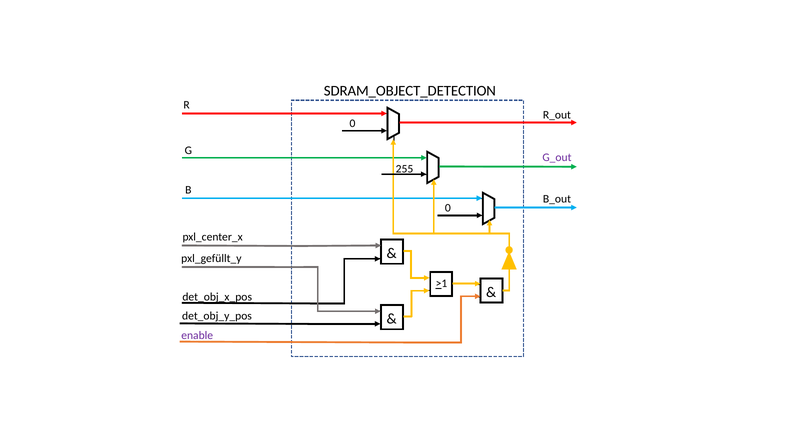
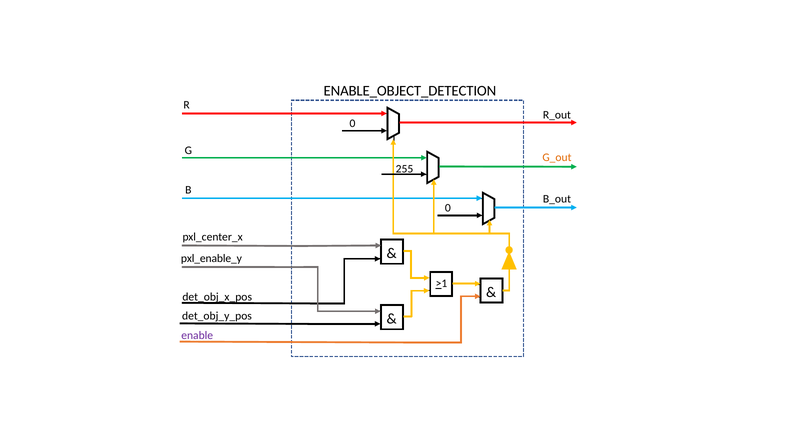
SDRAM_OBJECT_DETECTION: SDRAM_OBJECT_DETECTION -> ENABLE_OBJECT_DETECTION
G_out colour: purple -> orange
pxl_gefüllt_y: pxl_gefüllt_y -> pxl_enable_y
